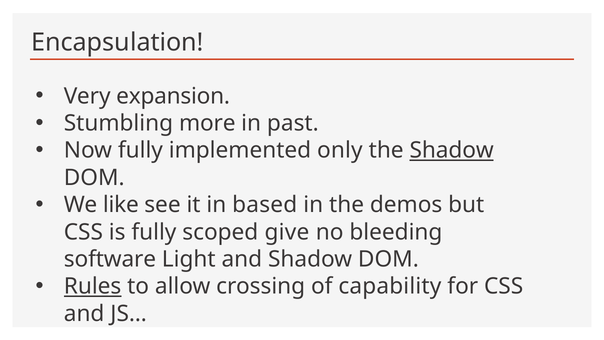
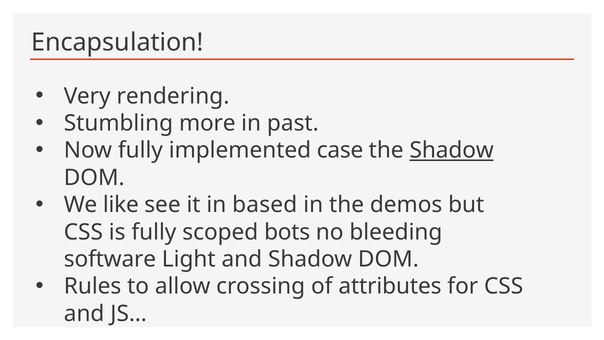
expansion: expansion -> rendering
only: only -> case
give: give -> bots
Rules underline: present -> none
capability: capability -> attributes
